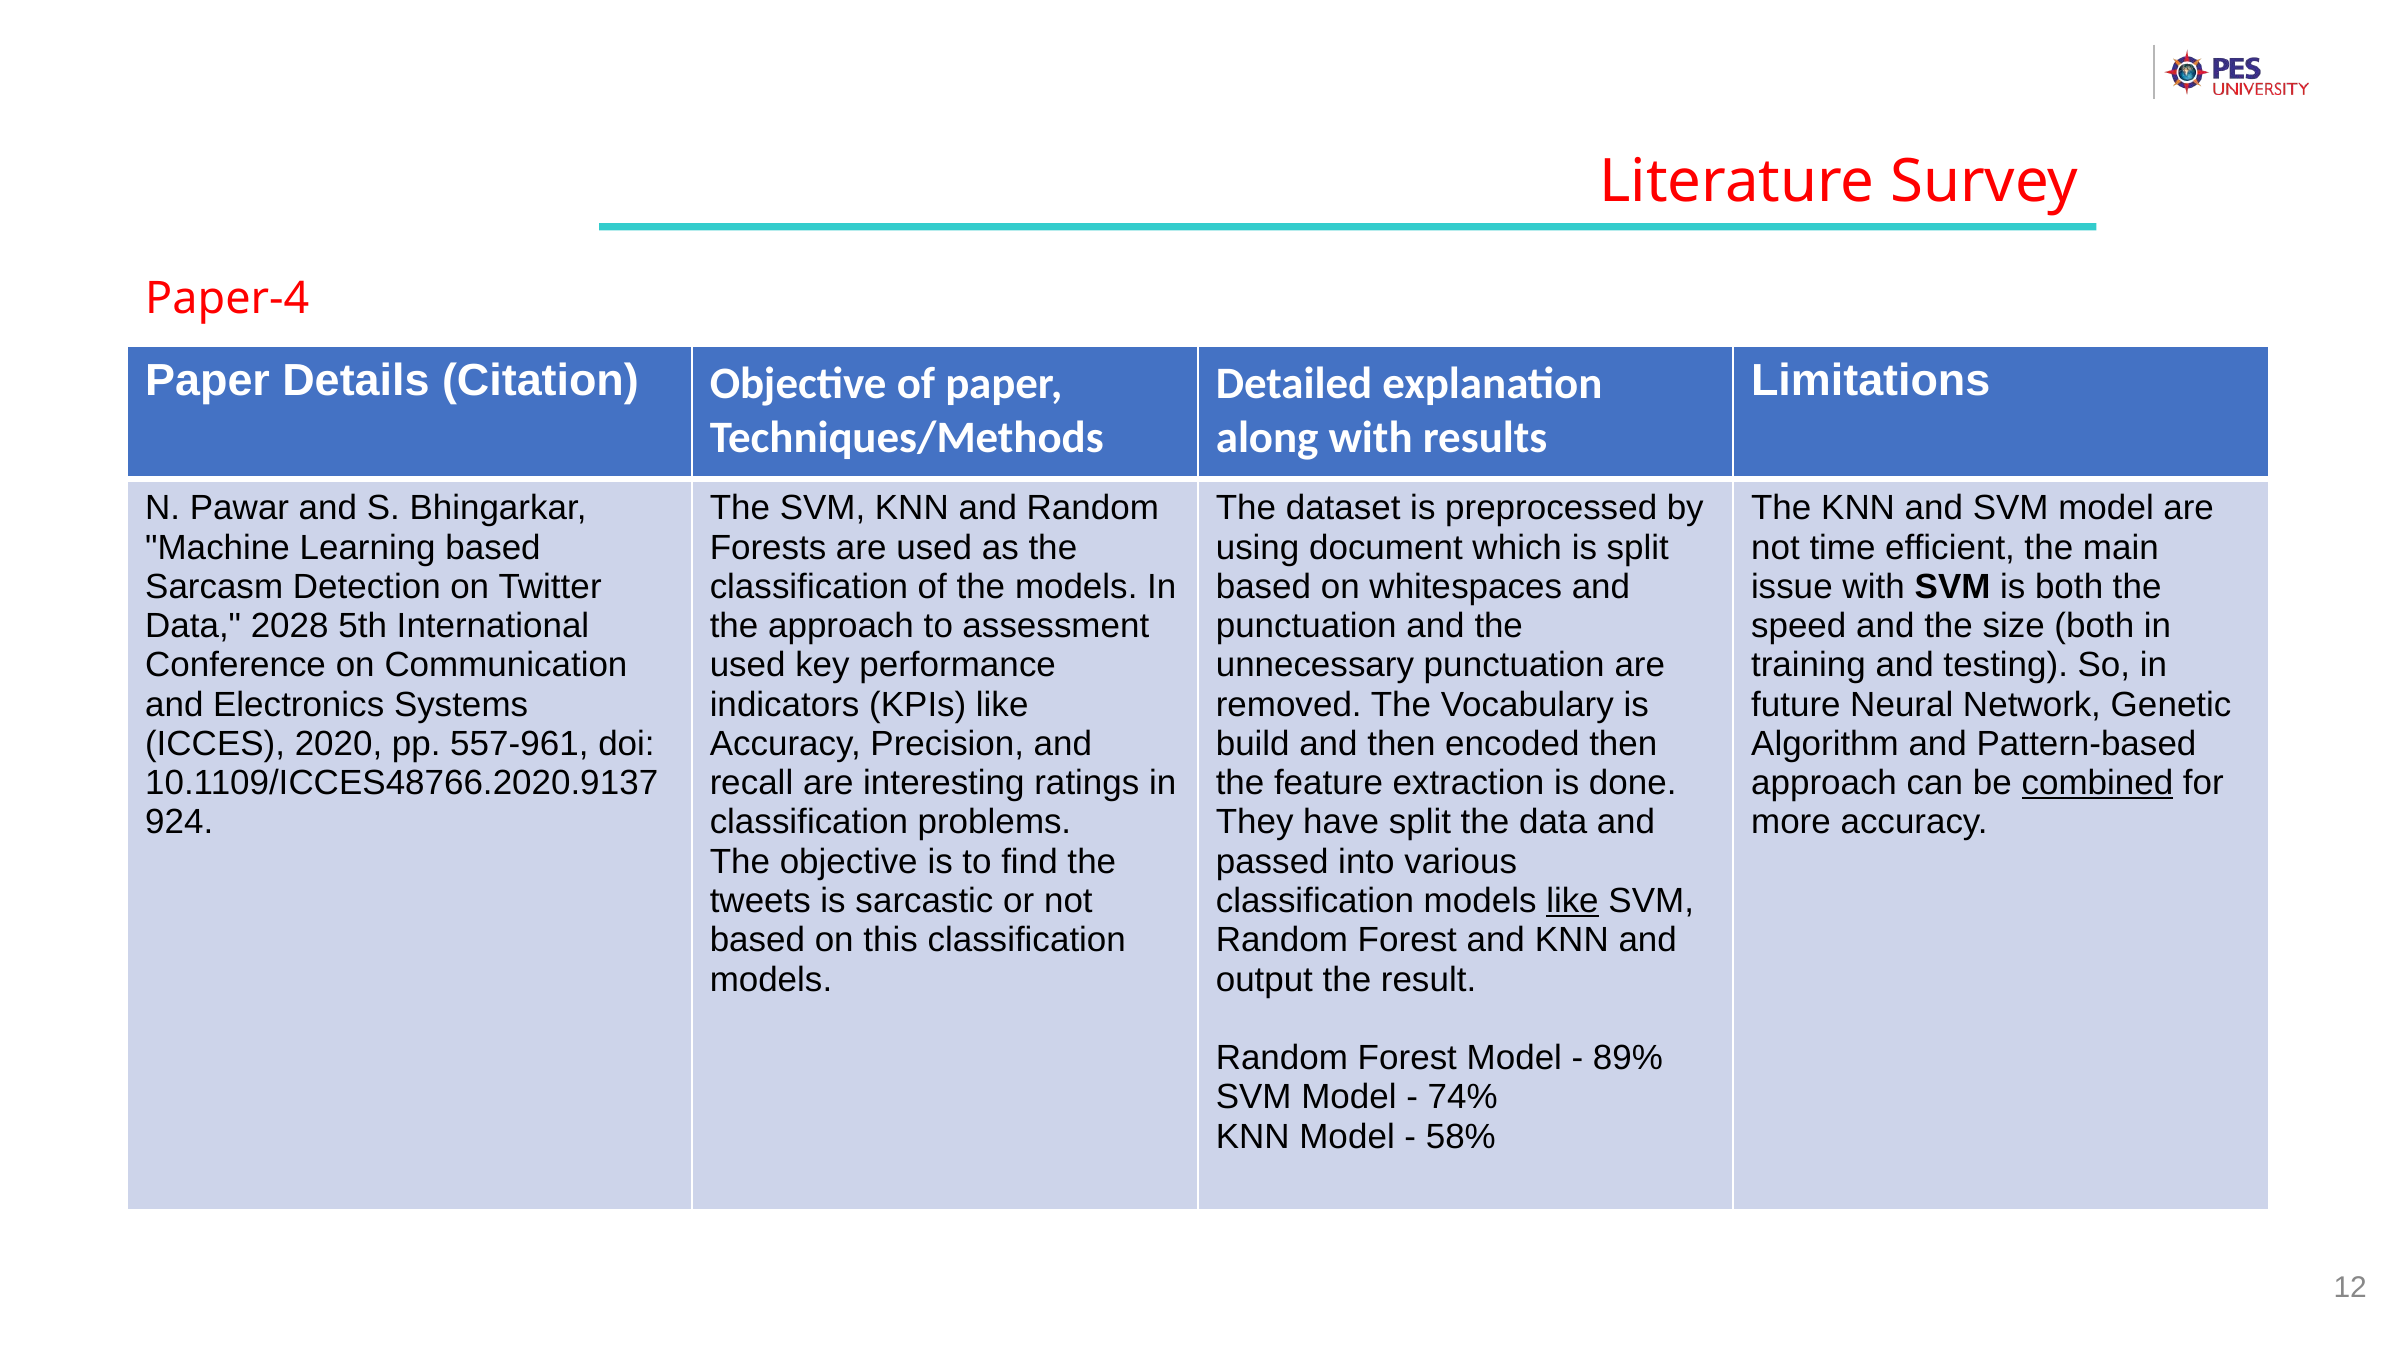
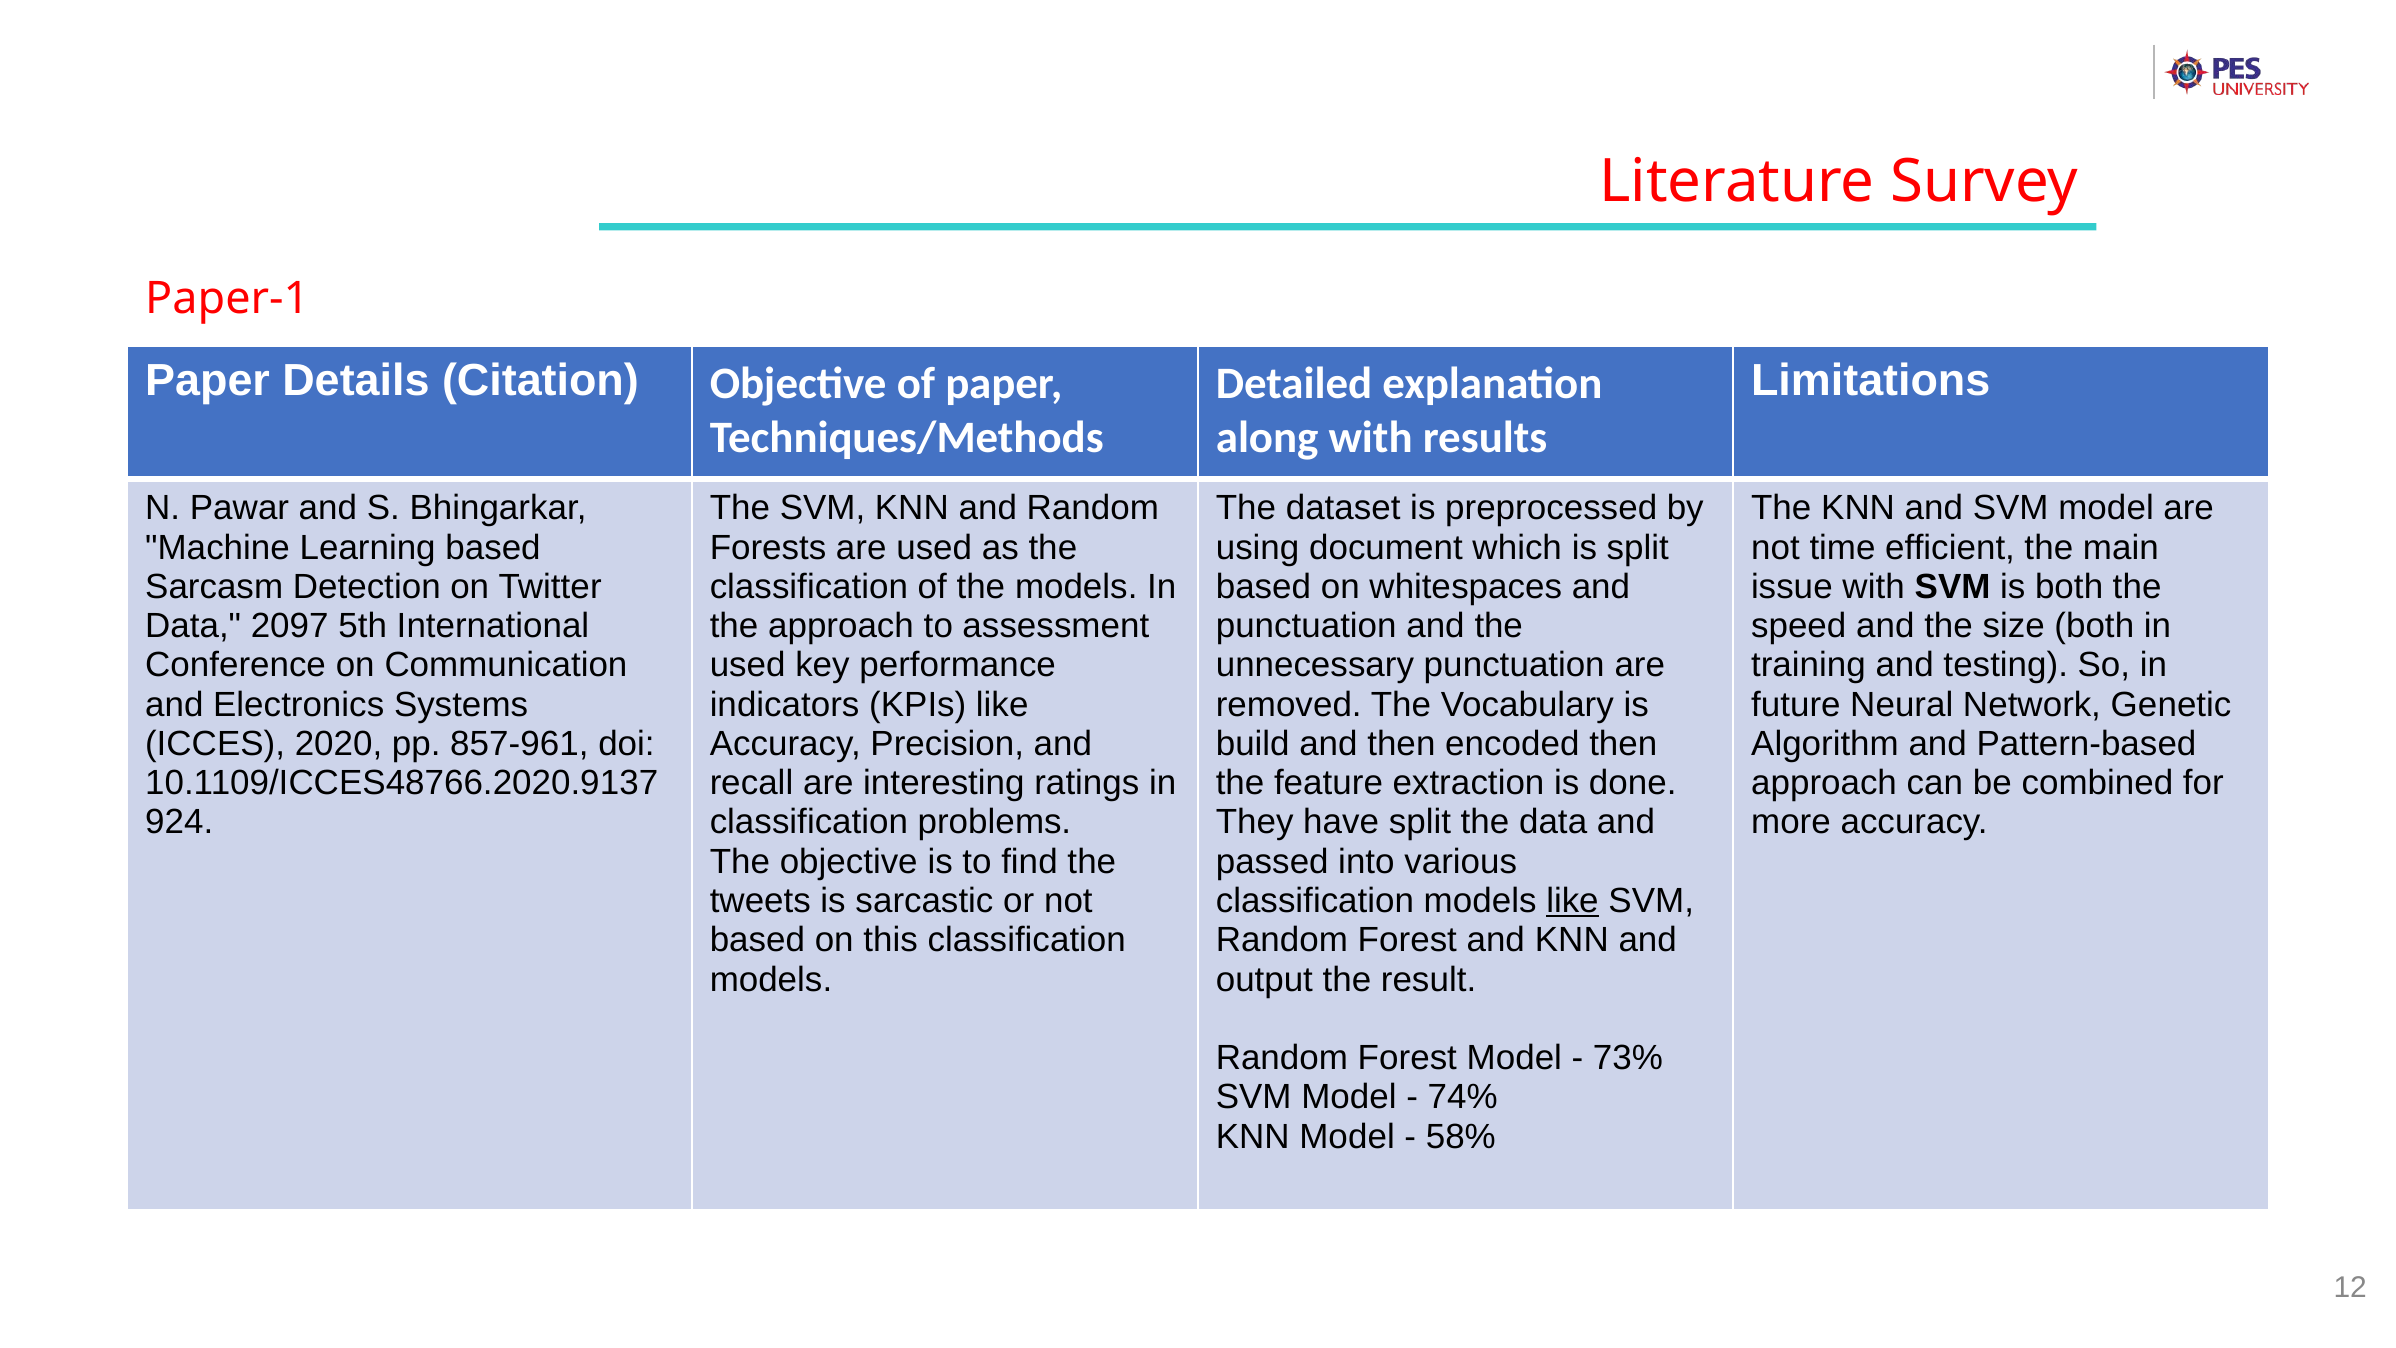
Paper-4: Paper-4 -> Paper-1
2028: 2028 -> 2097
557-961: 557-961 -> 857-961
combined underline: present -> none
89%: 89% -> 73%
